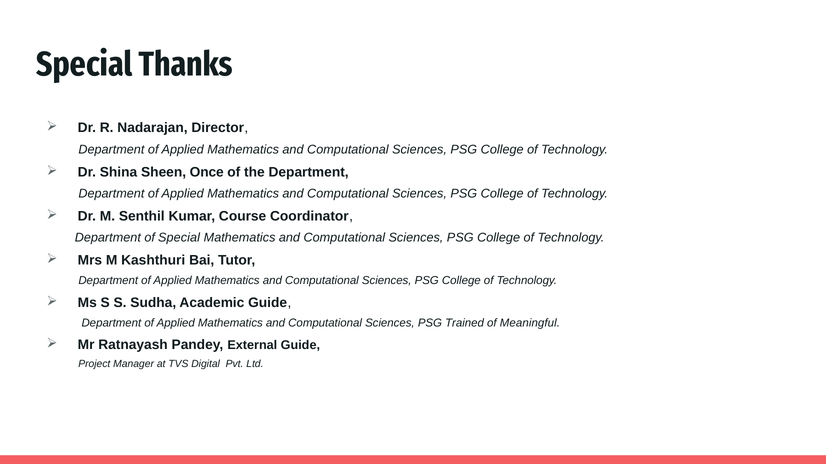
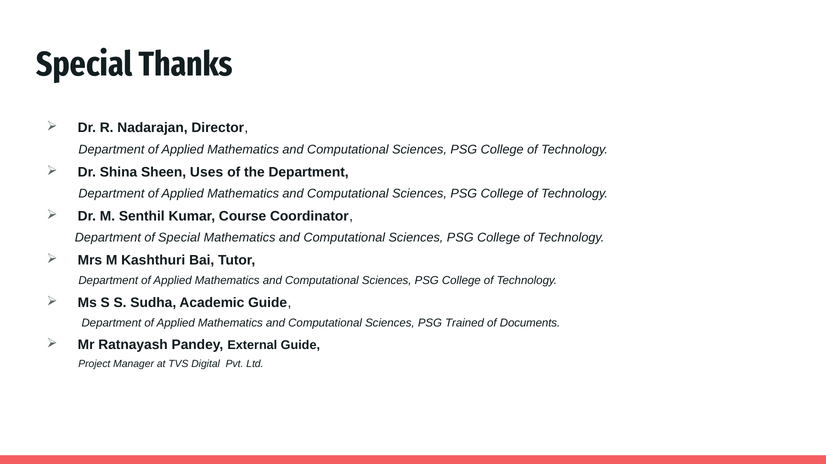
Once: Once -> Uses
Meaningful: Meaningful -> Documents
